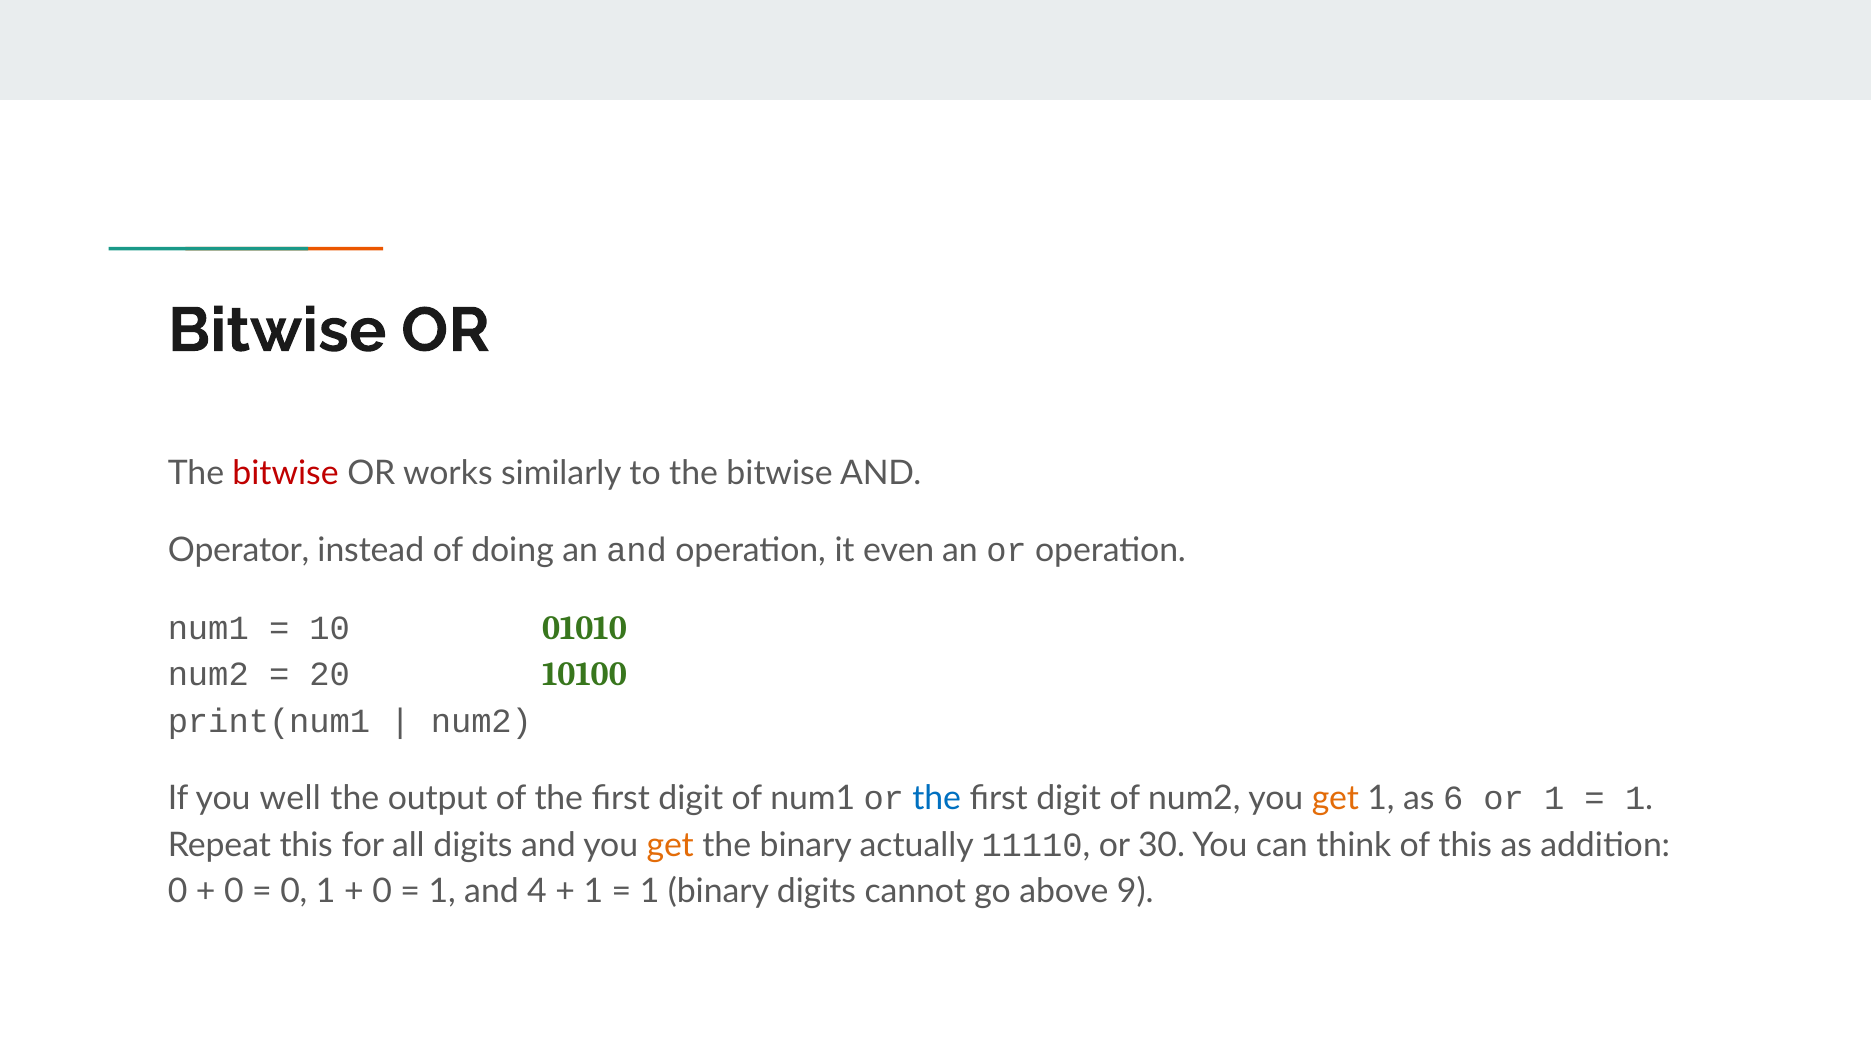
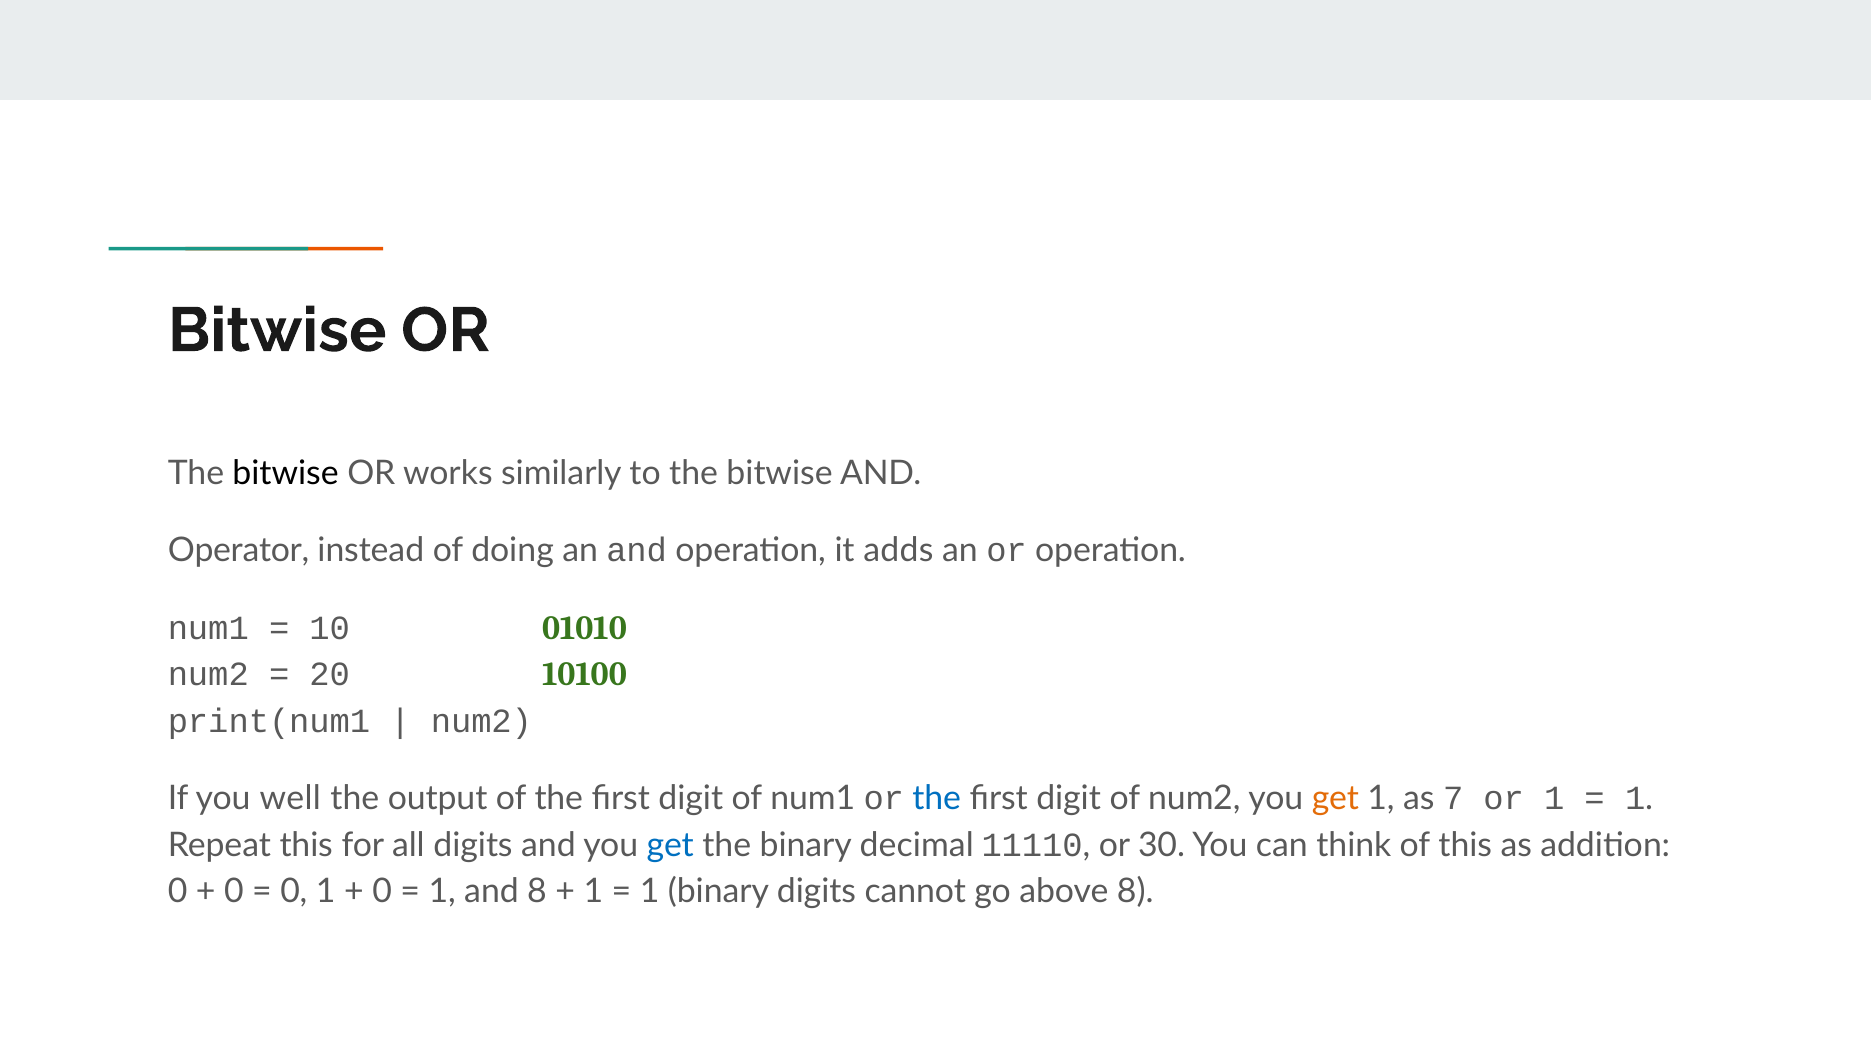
bitwise at (286, 473) colour: red -> black
even: even -> adds
6: 6 -> 7
get at (670, 845) colour: orange -> blue
actually: actually -> decimal
and 4: 4 -> 8
above 9: 9 -> 8
